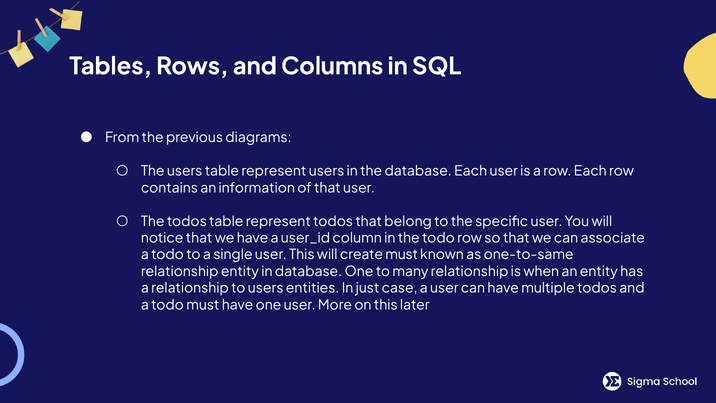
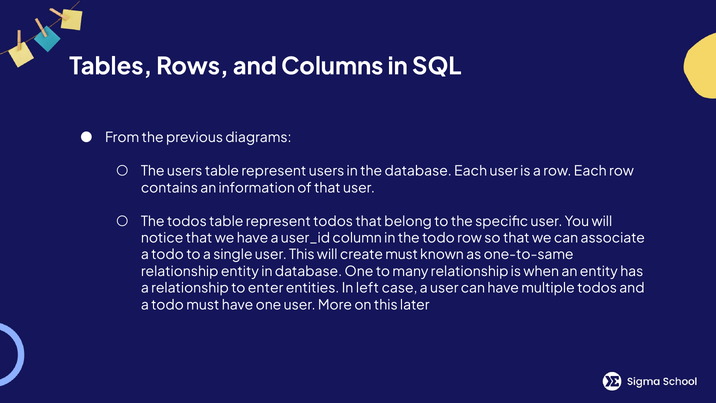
to users: users -> enter
just: just -> left
